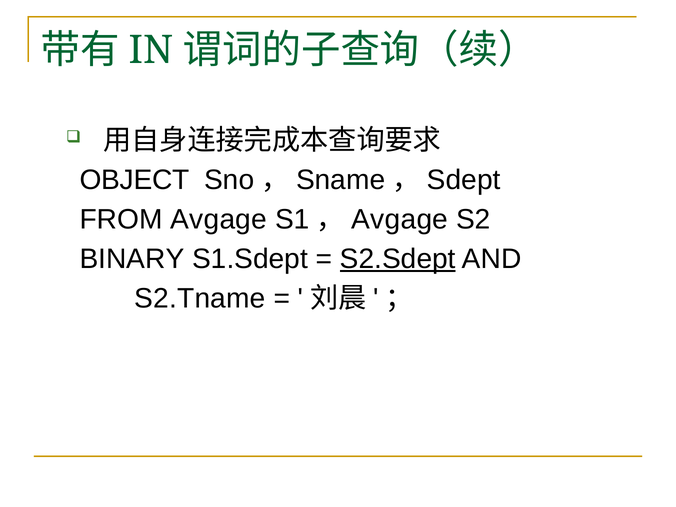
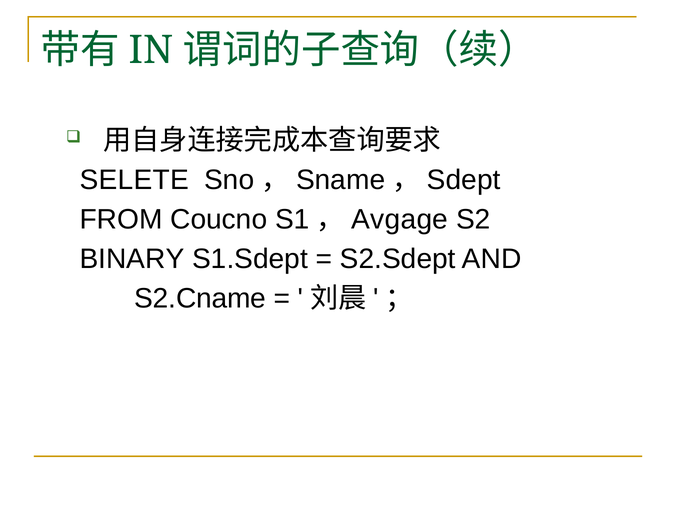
OBJECT: OBJECT -> SELETE
FROM Avgage: Avgage -> Coucno
S2.Sdept underline: present -> none
S2.Tname: S2.Tname -> S2.Cname
